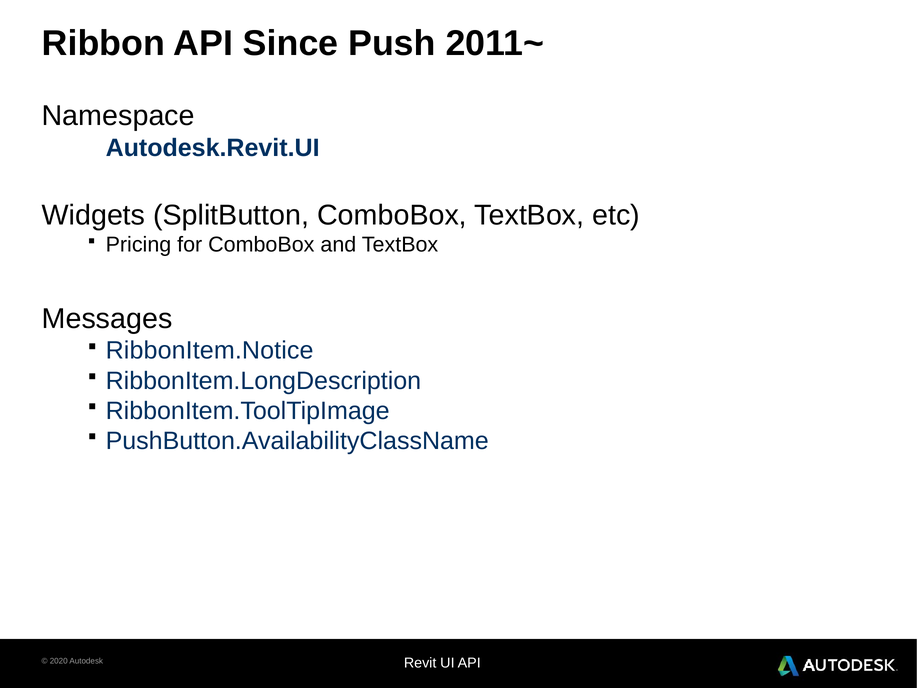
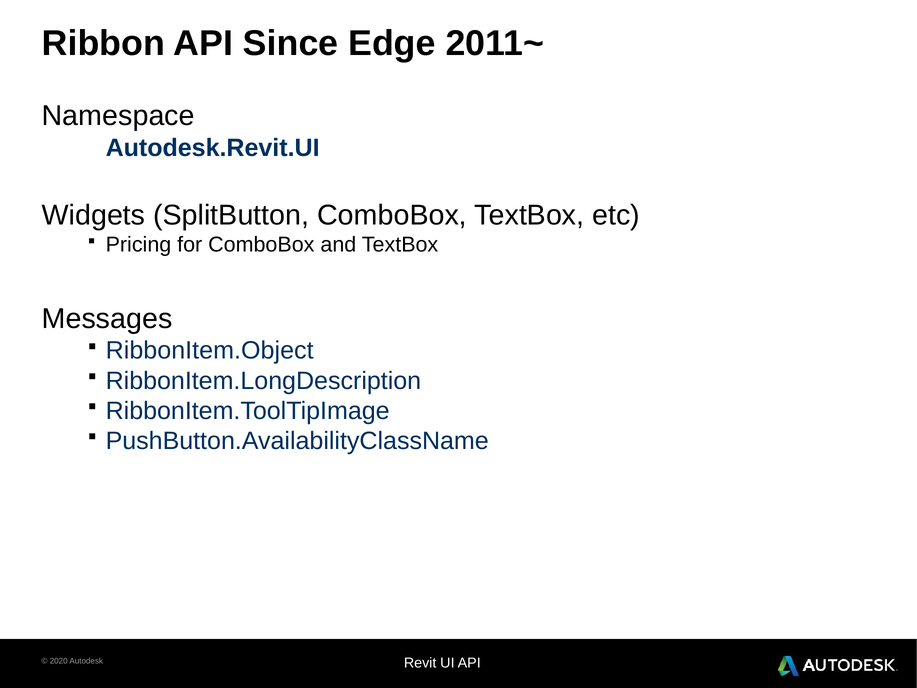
Push: Push -> Edge
RibbonItem.Notice: RibbonItem.Notice -> RibbonItem.Object
